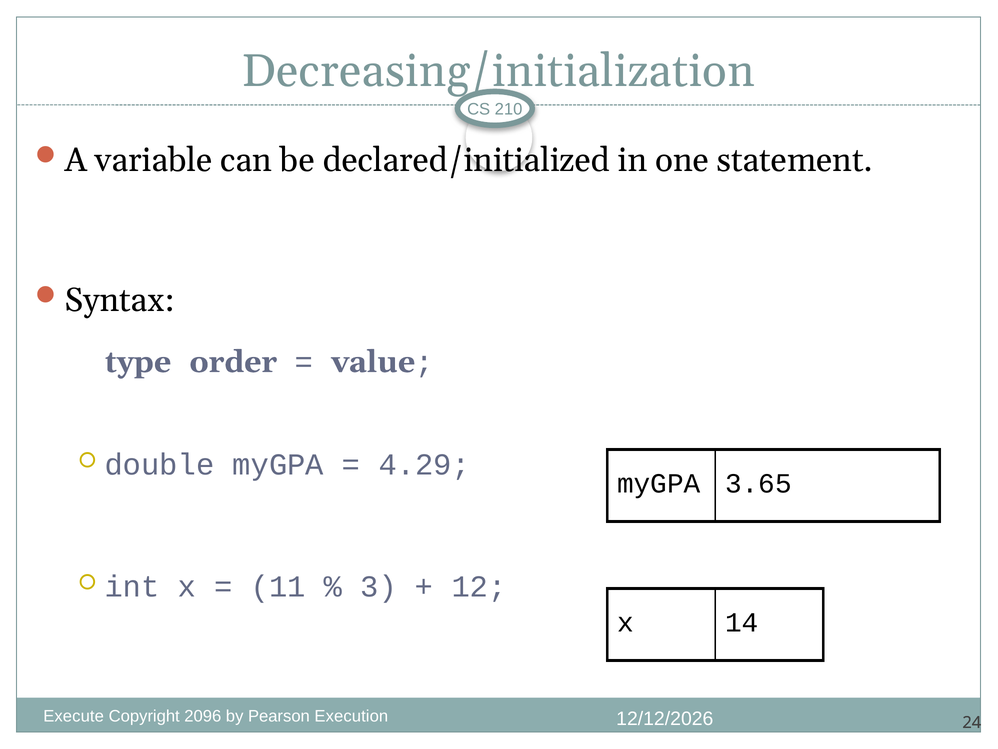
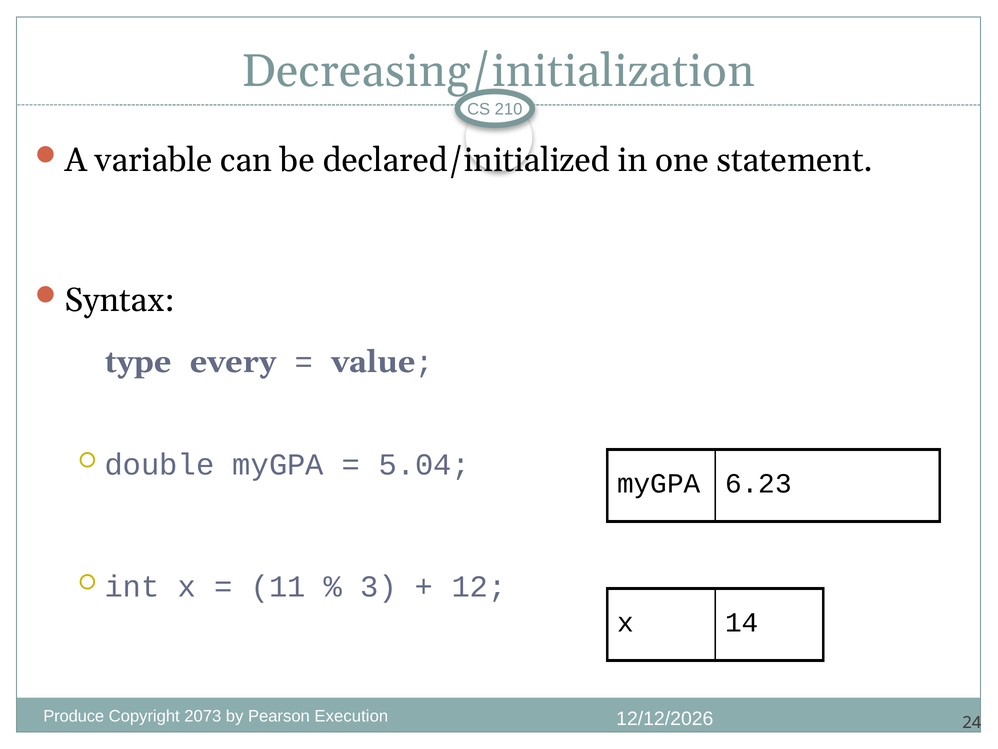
order: order -> every
4.29: 4.29 -> 5.04
3.65: 3.65 -> 6.23
Execute: Execute -> Produce
2096: 2096 -> 2073
